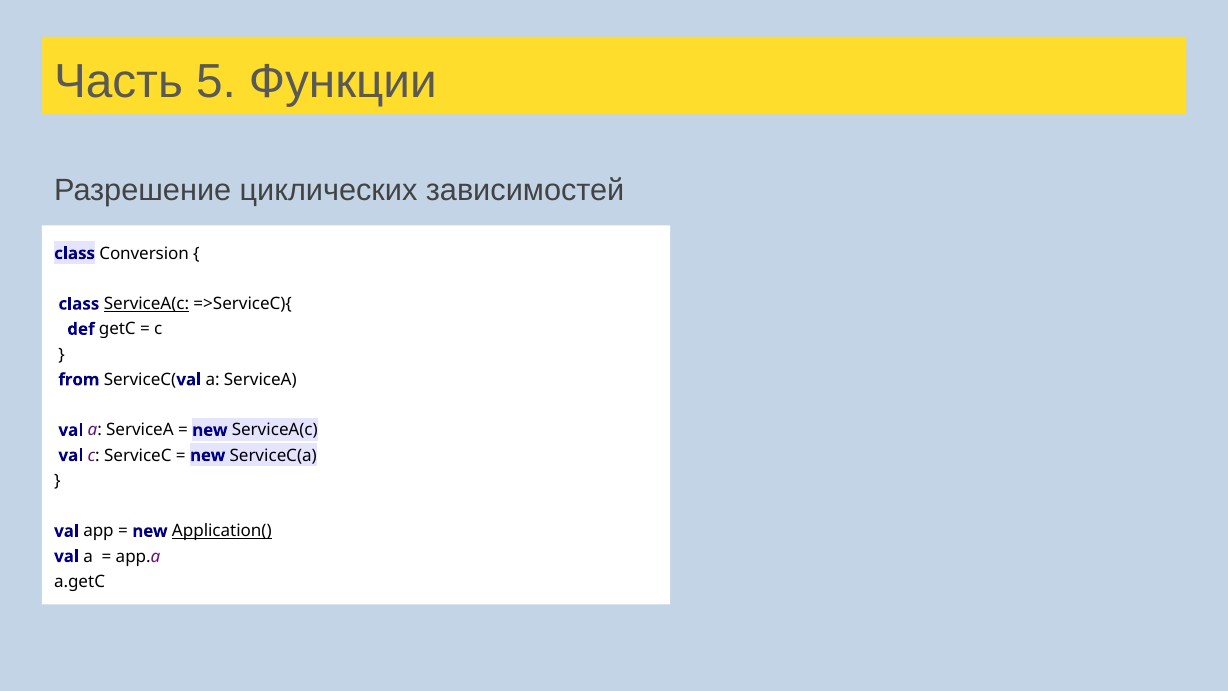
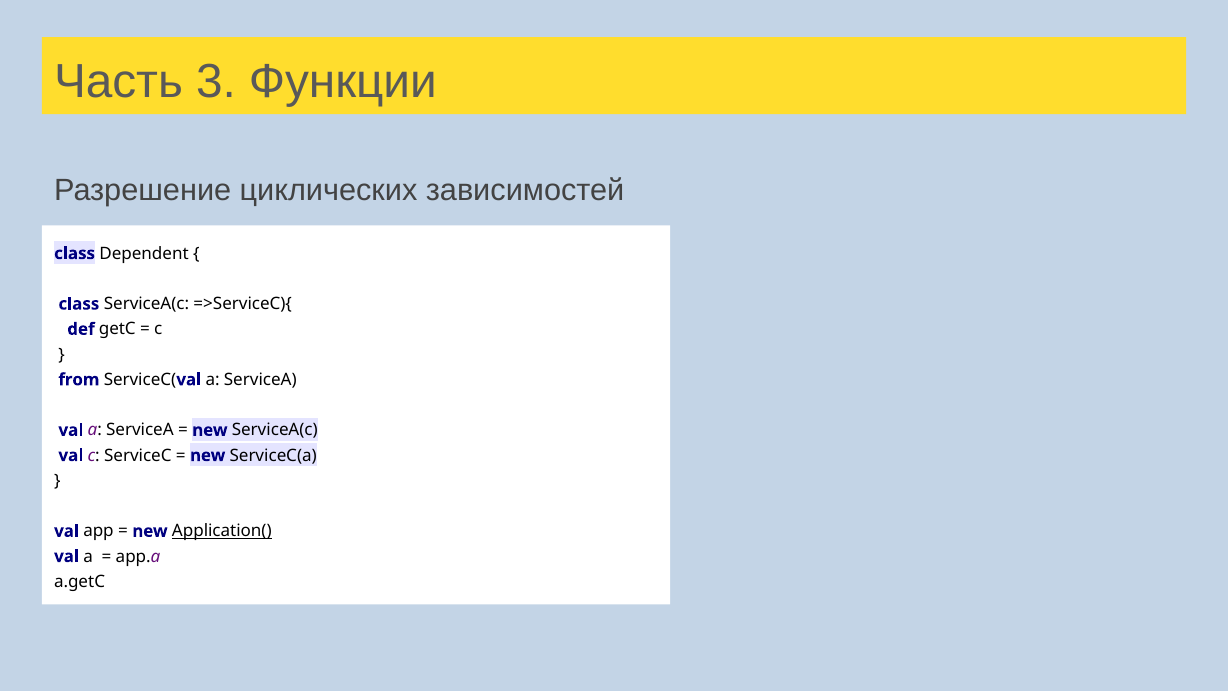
5: 5 -> 3
Conversion: Conversion -> Dependent
ServiceA(c at (146, 304) underline: present -> none
